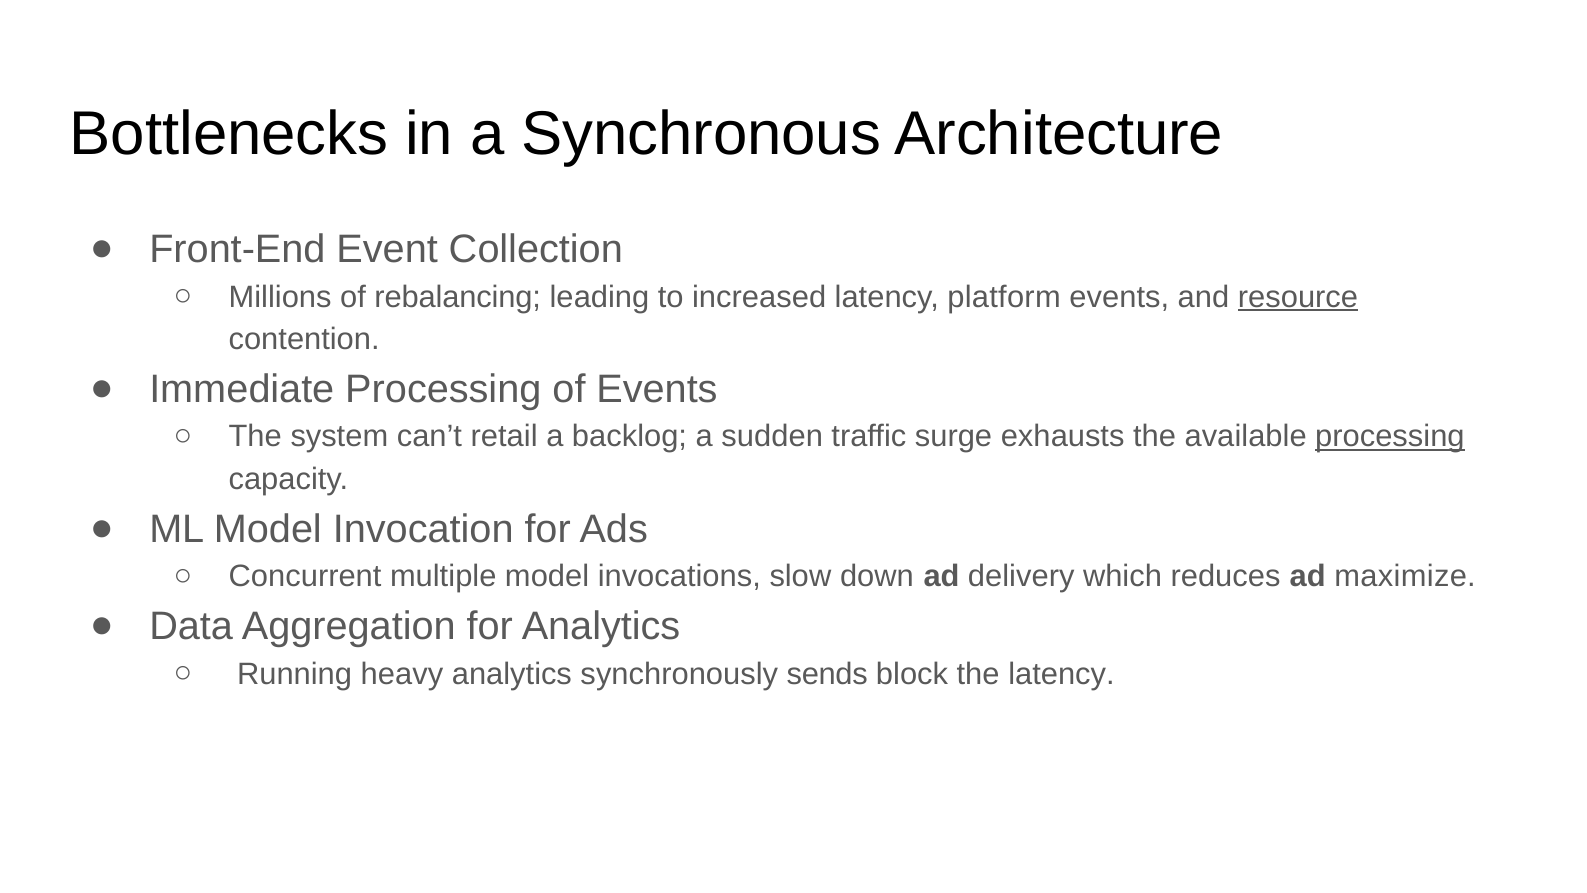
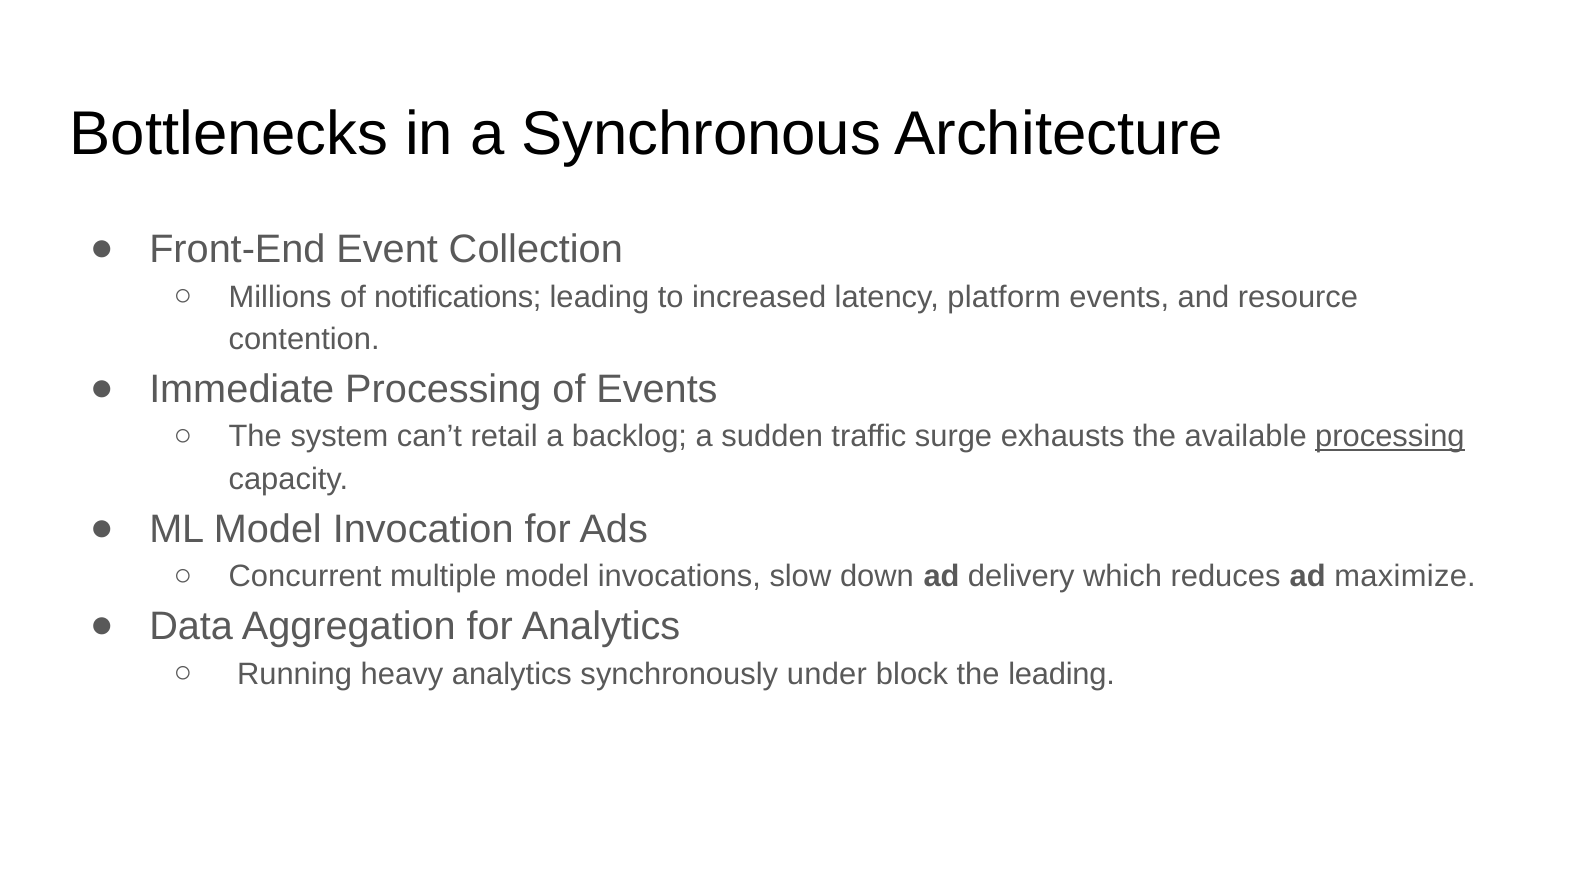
rebalancing: rebalancing -> notifications
resource underline: present -> none
sends: sends -> under
the latency: latency -> leading
